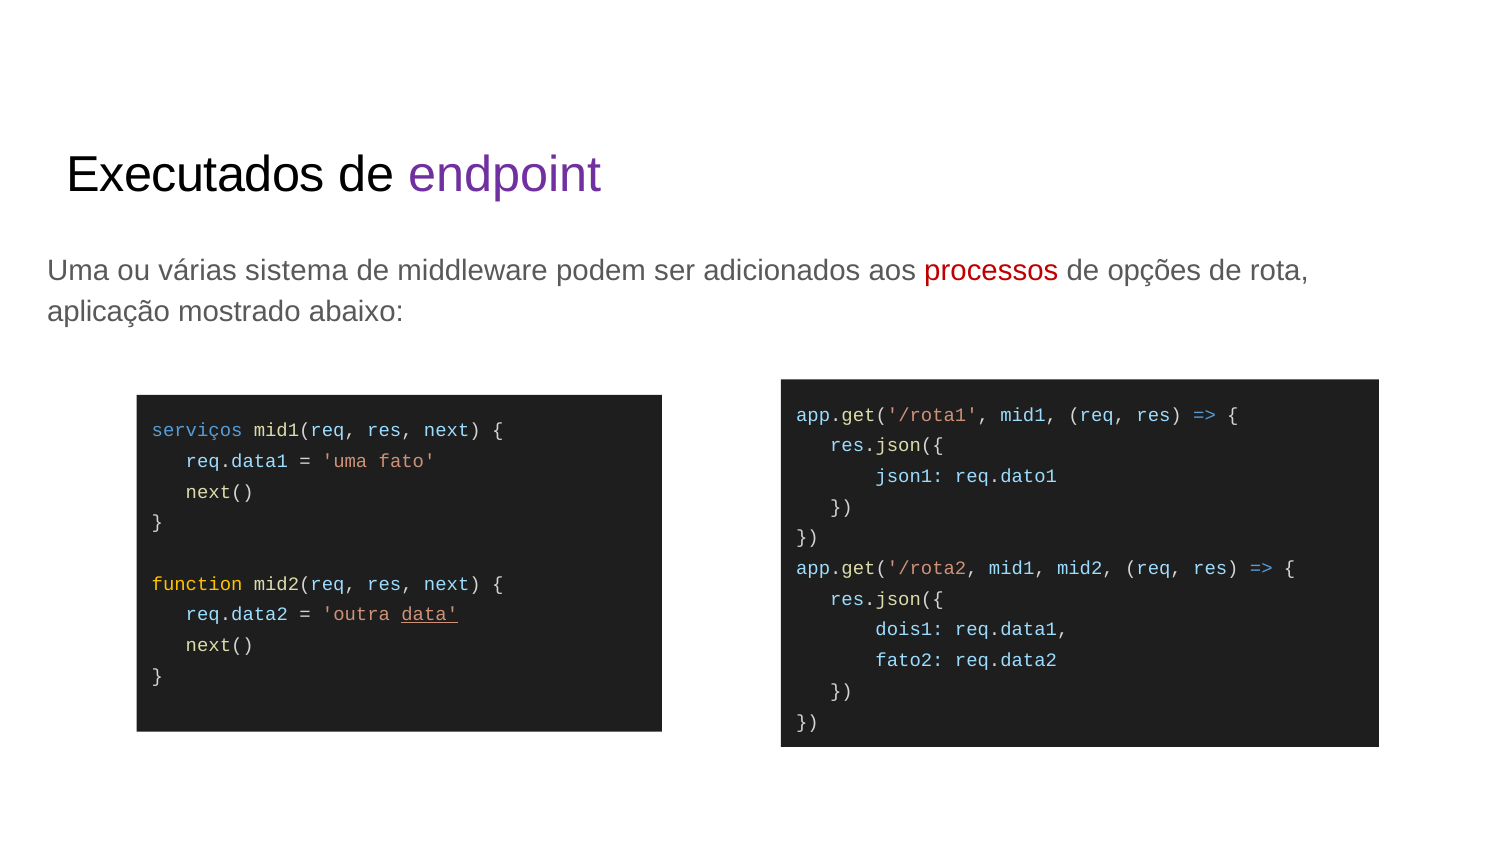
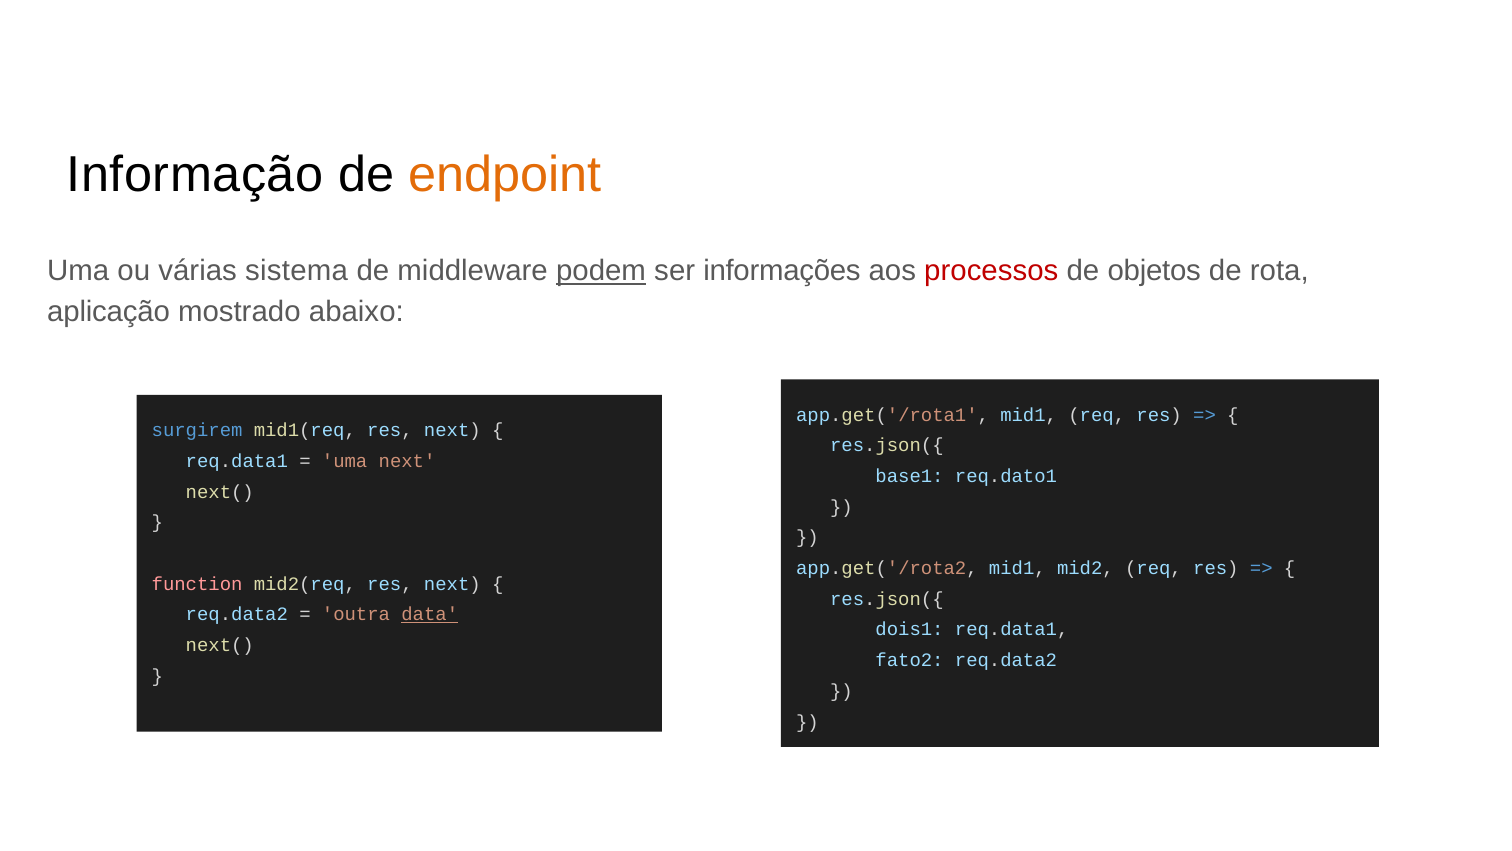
Executados: Executados -> Informação
endpoint colour: purple -> orange
podem underline: none -> present
adicionados: adicionados -> informações
opções: opções -> objetos
serviços: serviços -> surgirem
uma fato: fato -> next
json1: json1 -> base1
function colour: yellow -> pink
